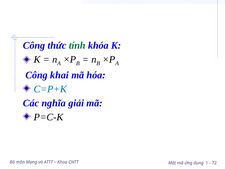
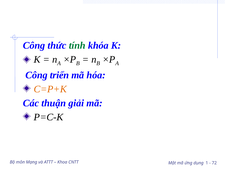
khai: khai -> triển
C=P+K colour: blue -> orange
nghĩa: nghĩa -> thuận
